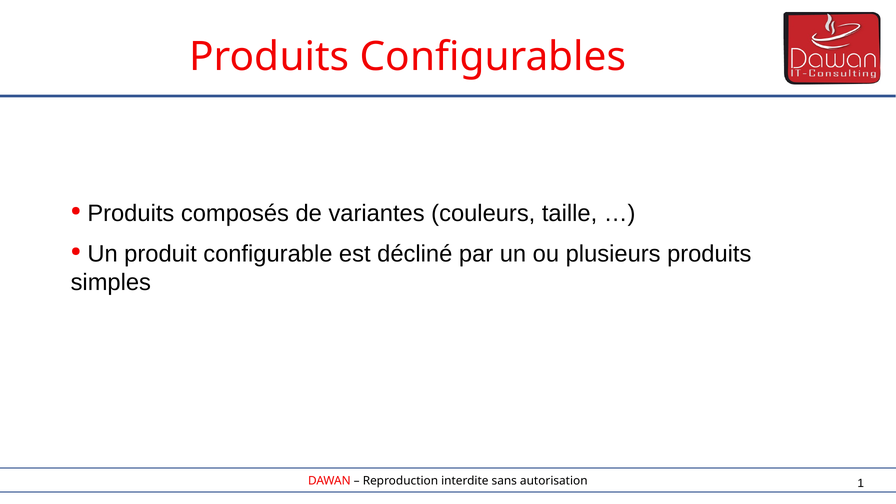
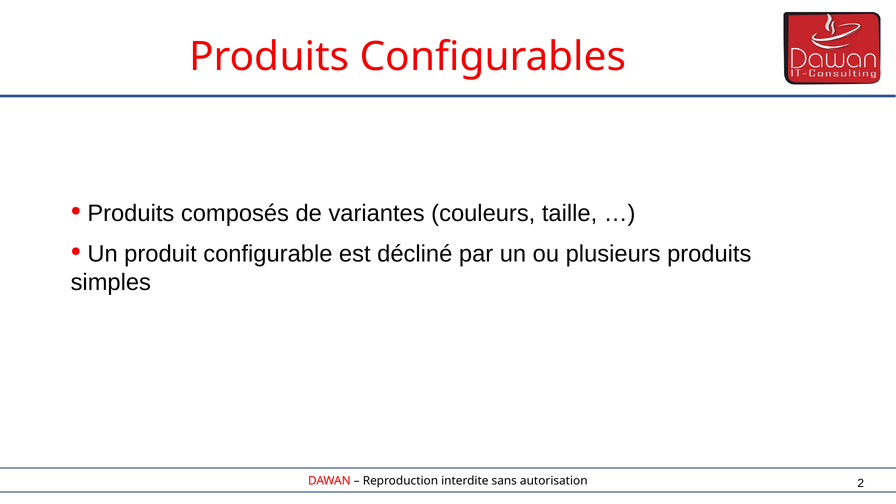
1: 1 -> 2
